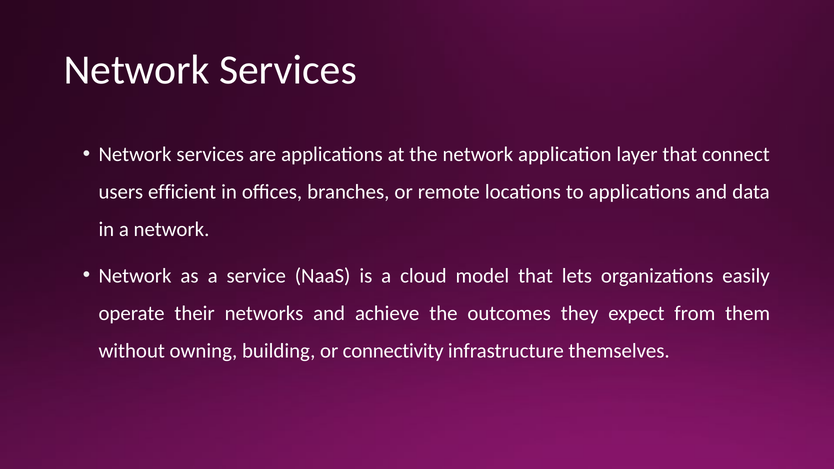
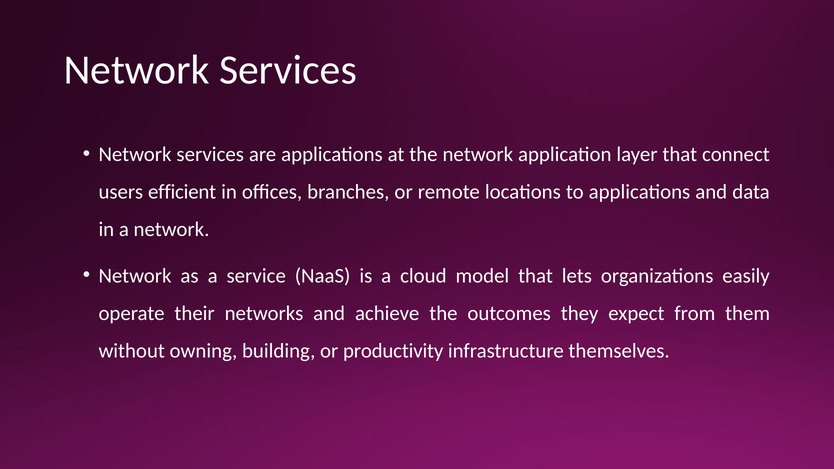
connectivity: connectivity -> productivity
